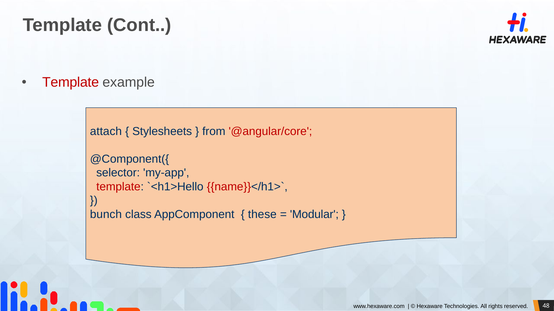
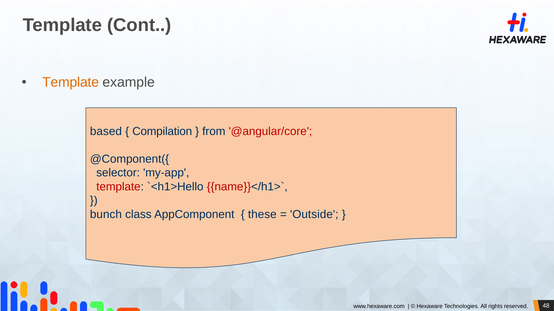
Template at (71, 82) colour: red -> orange
attach: attach -> based
Stylesheets: Stylesheets -> Compilation
Modular: Modular -> Outside
